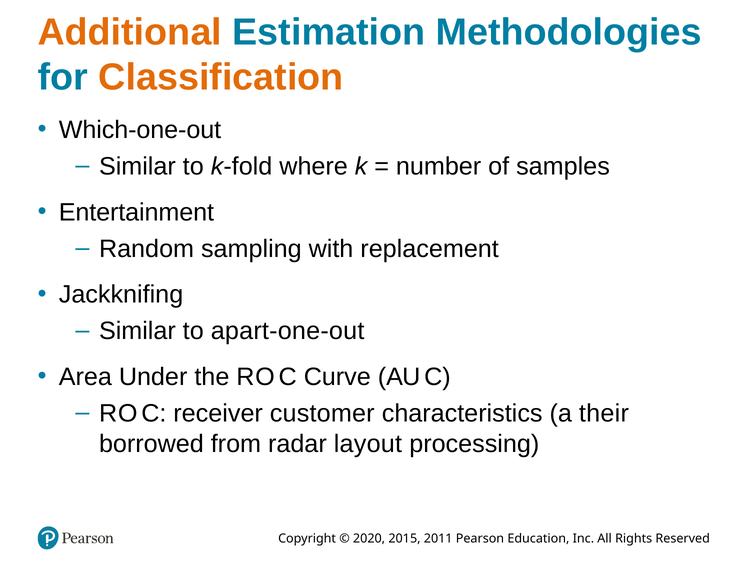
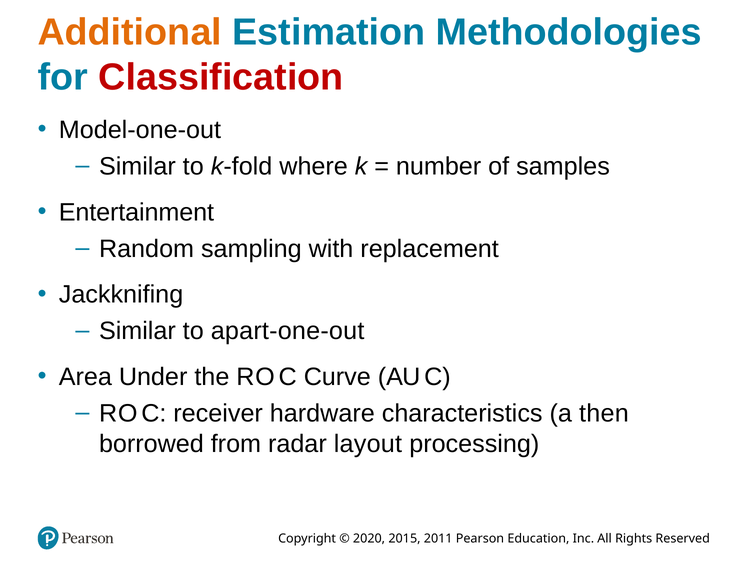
Classification colour: orange -> red
Which-one-out: Which-one-out -> Model-one-out
customer: customer -> hardware
their: their -> then
